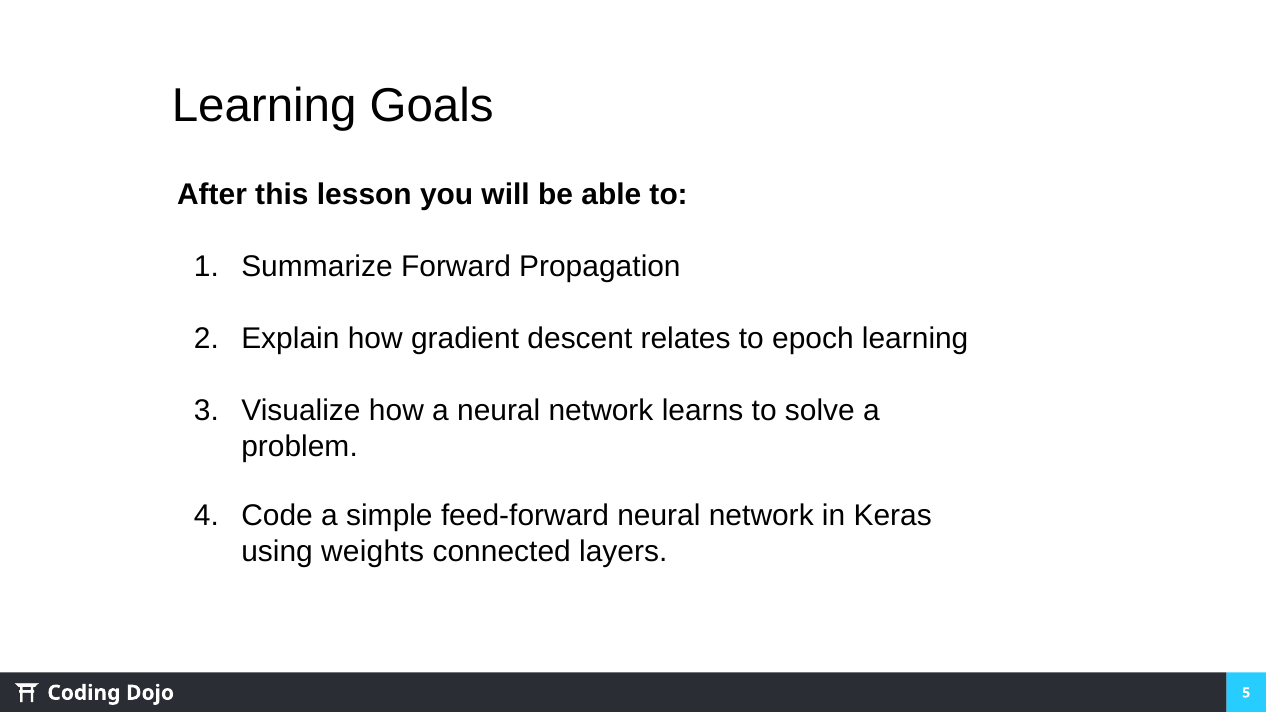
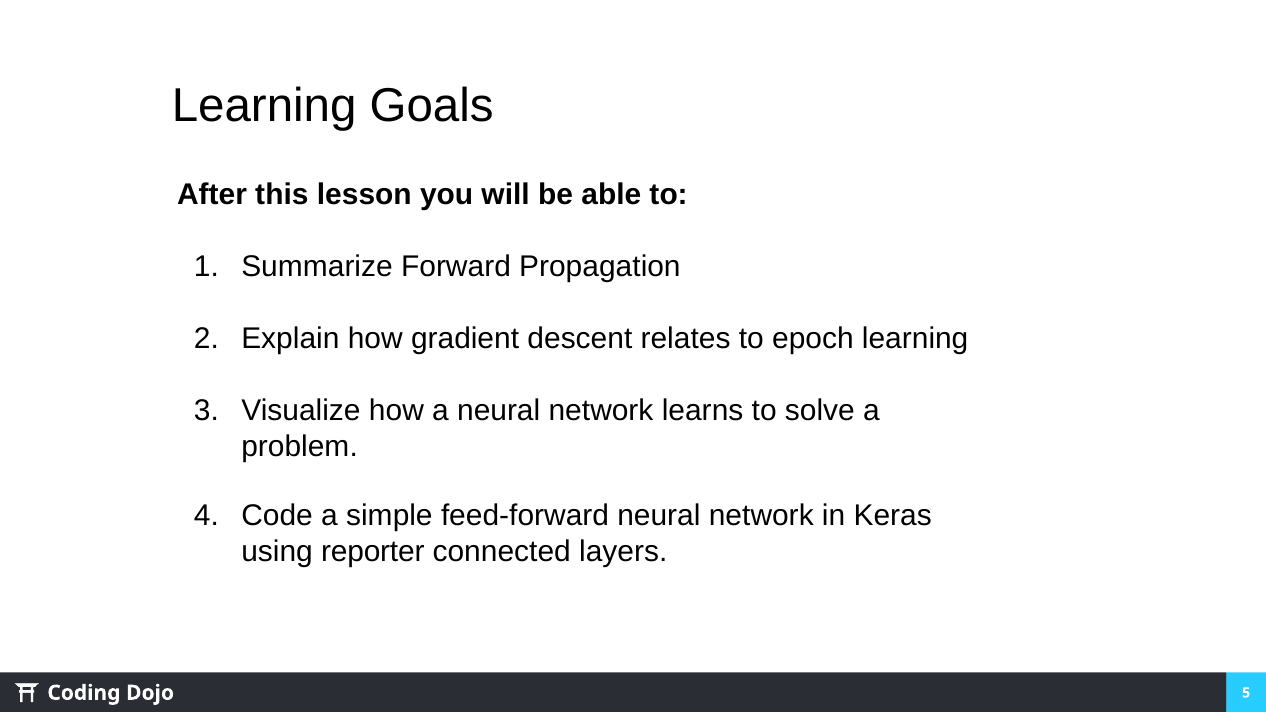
weights: weights -> reporter
